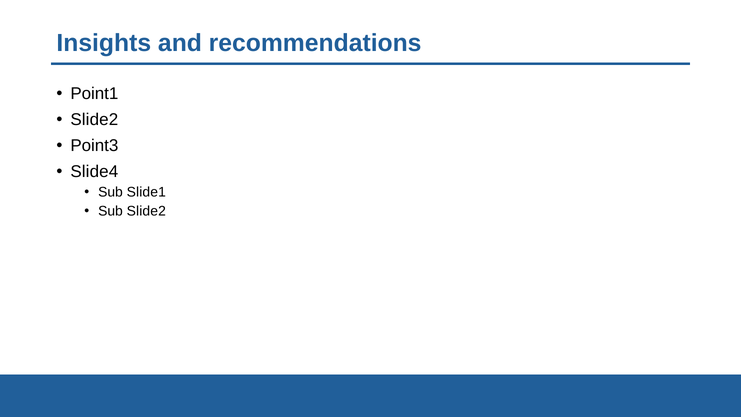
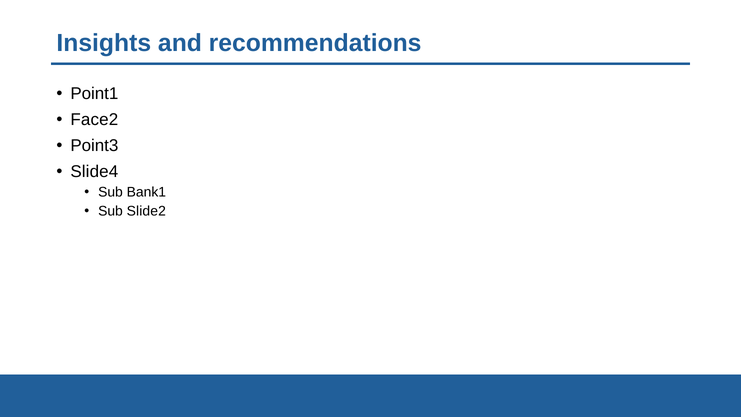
Slide2 at (94, 120): Slide2 -> Face2
Slide1: Slide1 -> Bank1
